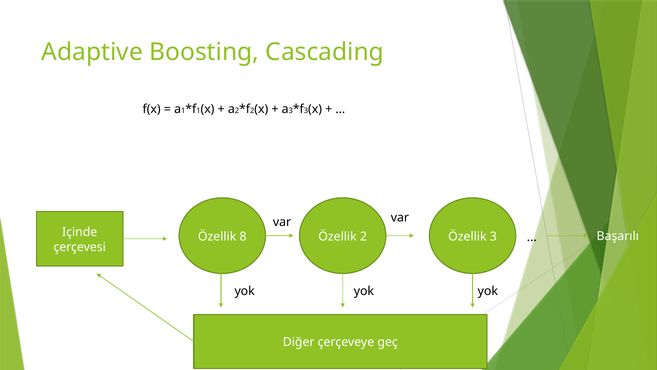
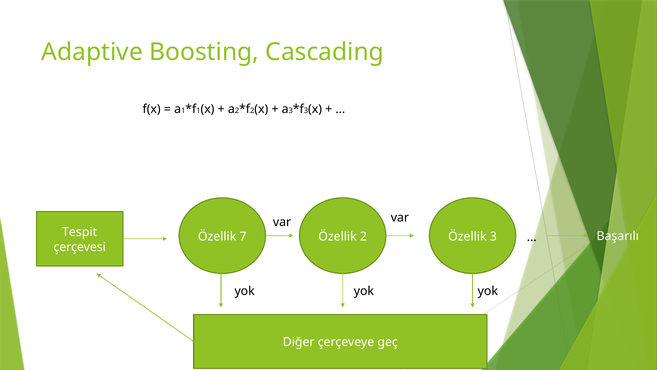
Içinde: Içinde -> Tespit
8: 8 -> 7
